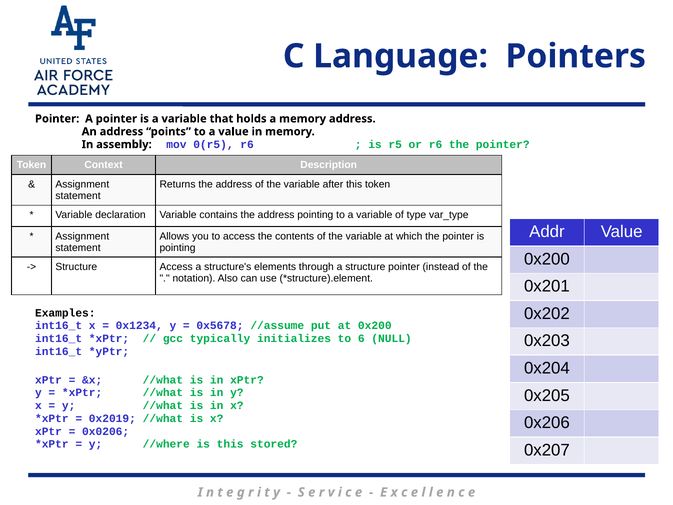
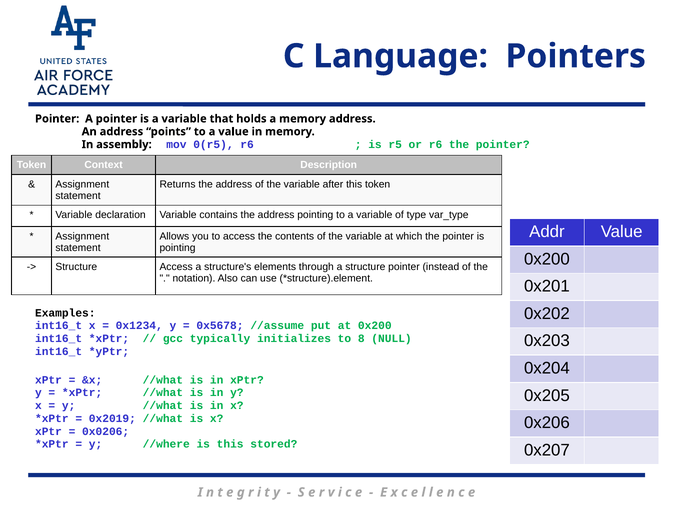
6: 6 -> 8
